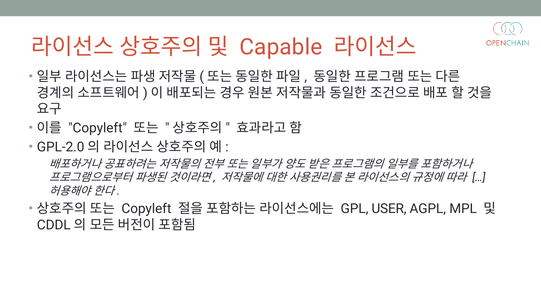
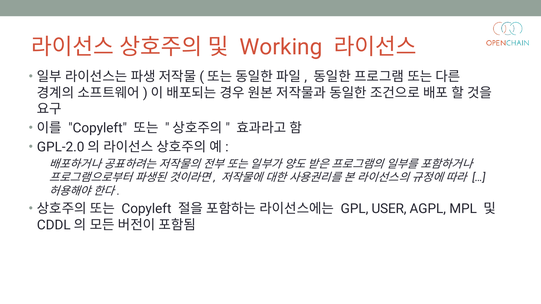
Capable: Capable -> Working
